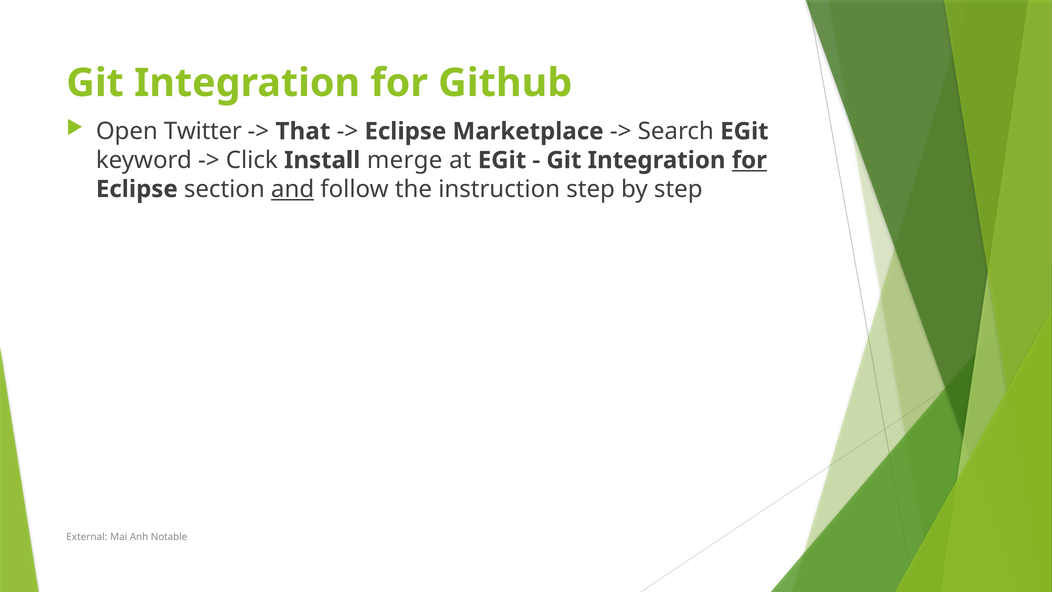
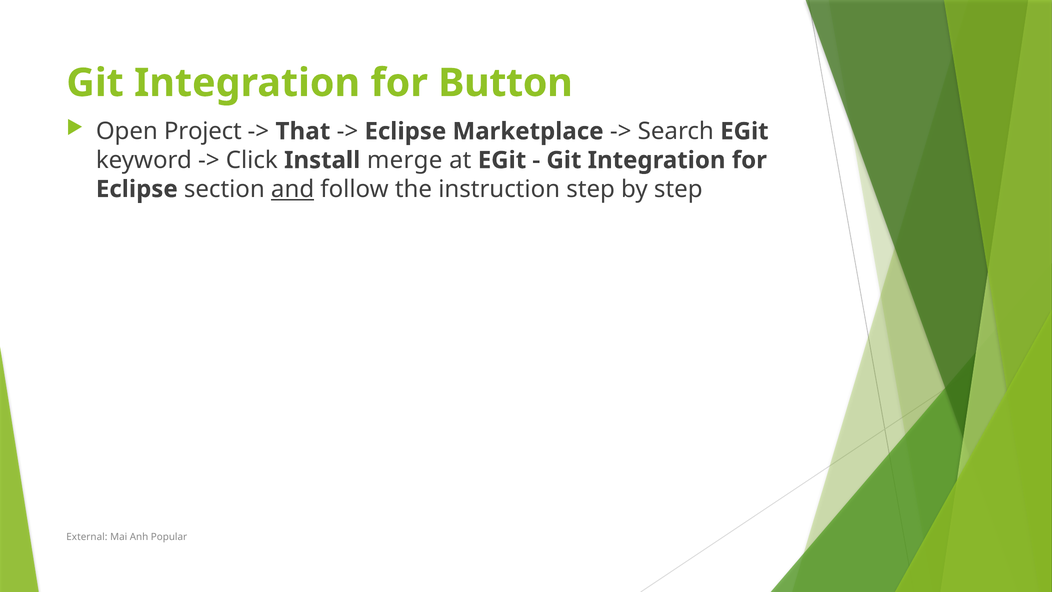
Github: Github -> Button
Twitter: Twitter -> Project
for at (749, 160) underline: present -> none
Notable: Notable -> Popular
